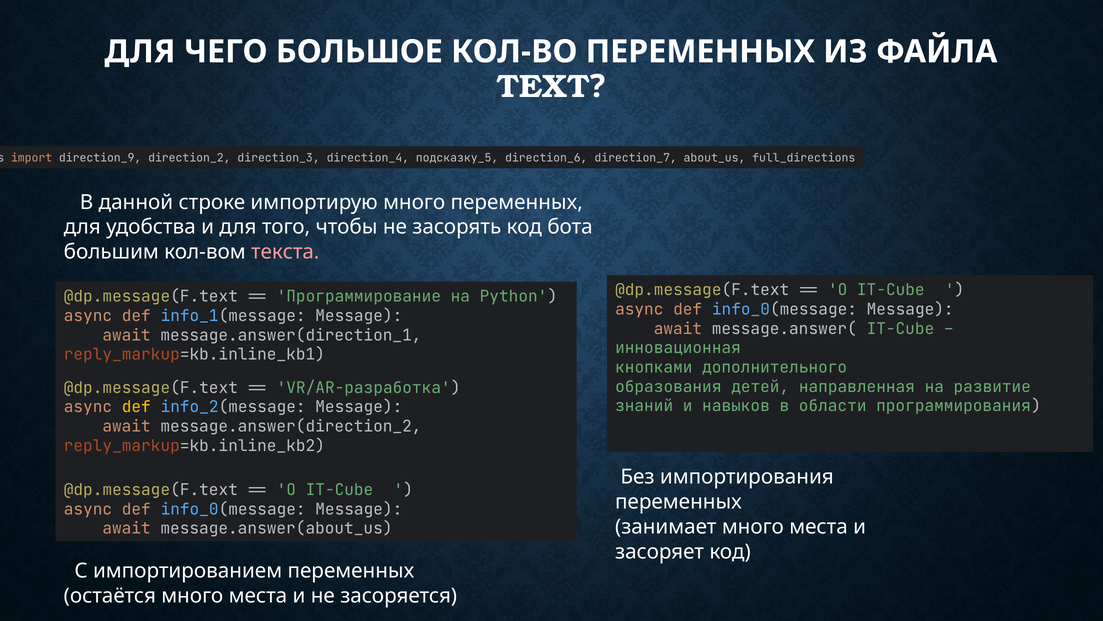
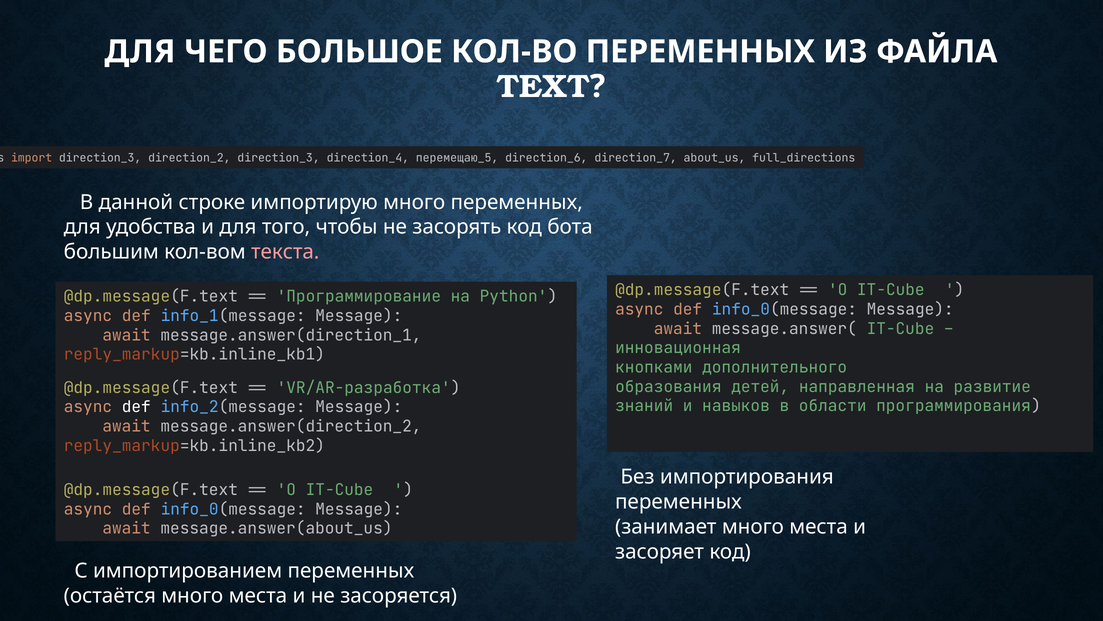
import direction_9: direction_9 -> direction_3
подсказку_5: подсказку_5 -> перемещаю_5
def at (136, 407) colour: yellow -> white
